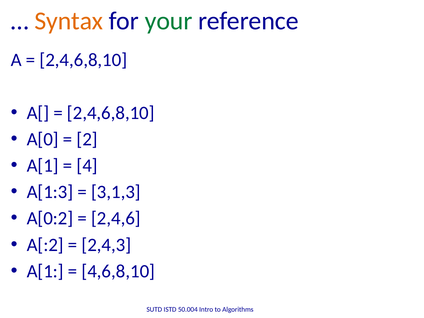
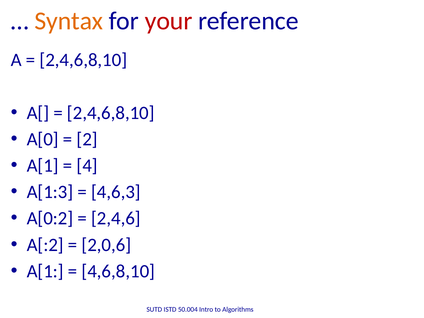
your colour: green -> red
3,1,3: 3,1,3 -> 4,6,3
2,4,3: 2,4,3 -> 2,0,6
